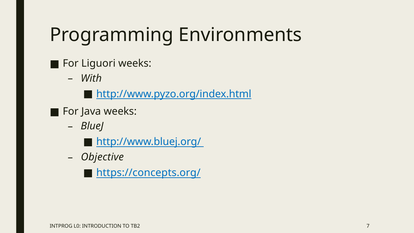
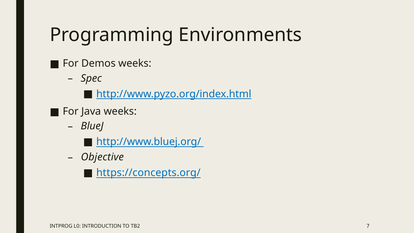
Liguori: Liguori -> Demos
With: With -> Spec
